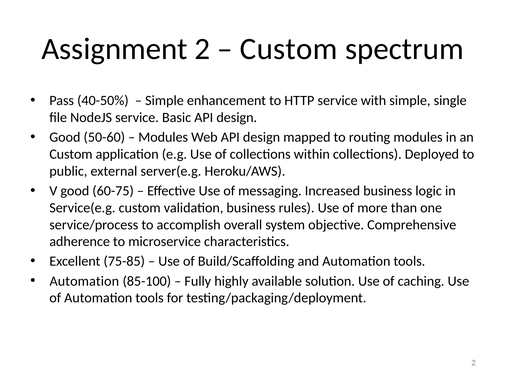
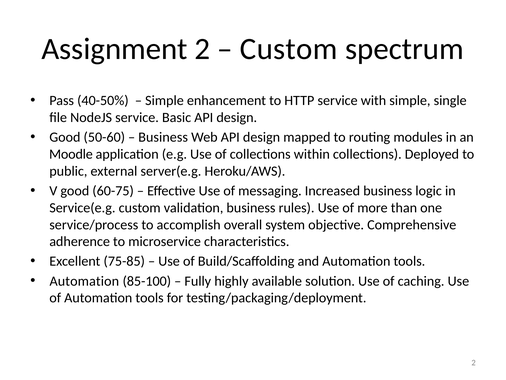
Modules at (163, 137): Modules -> Business
Custom at (71, 154): Custom -> Moodle
